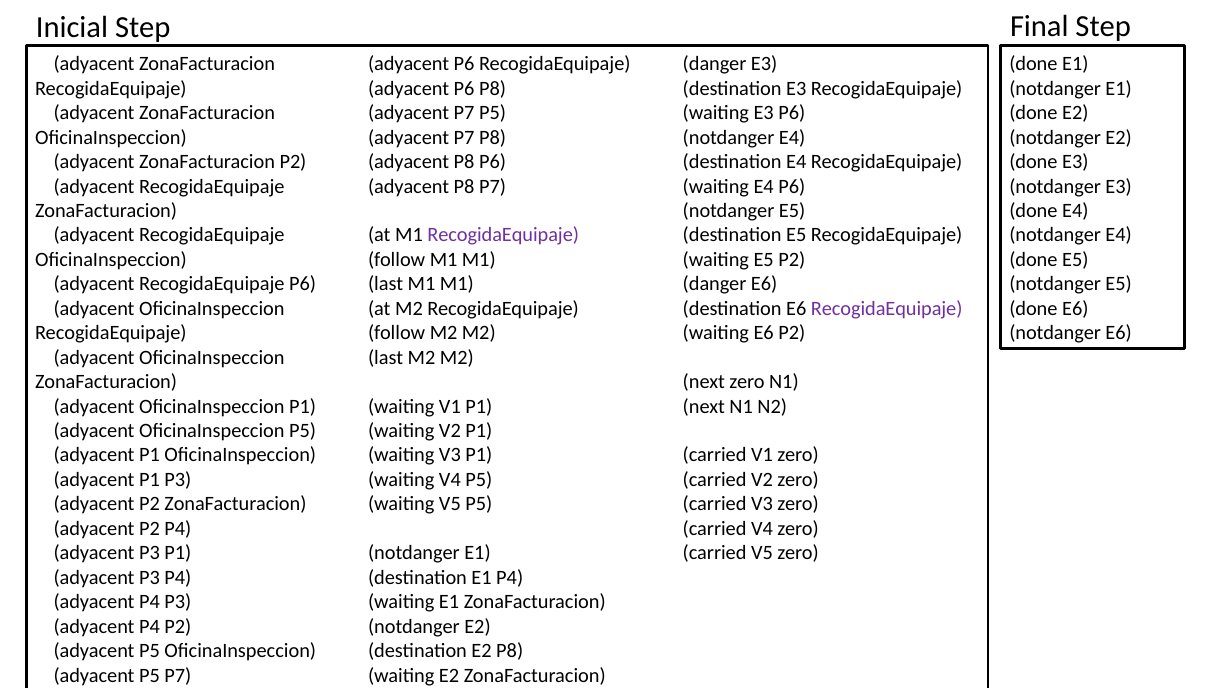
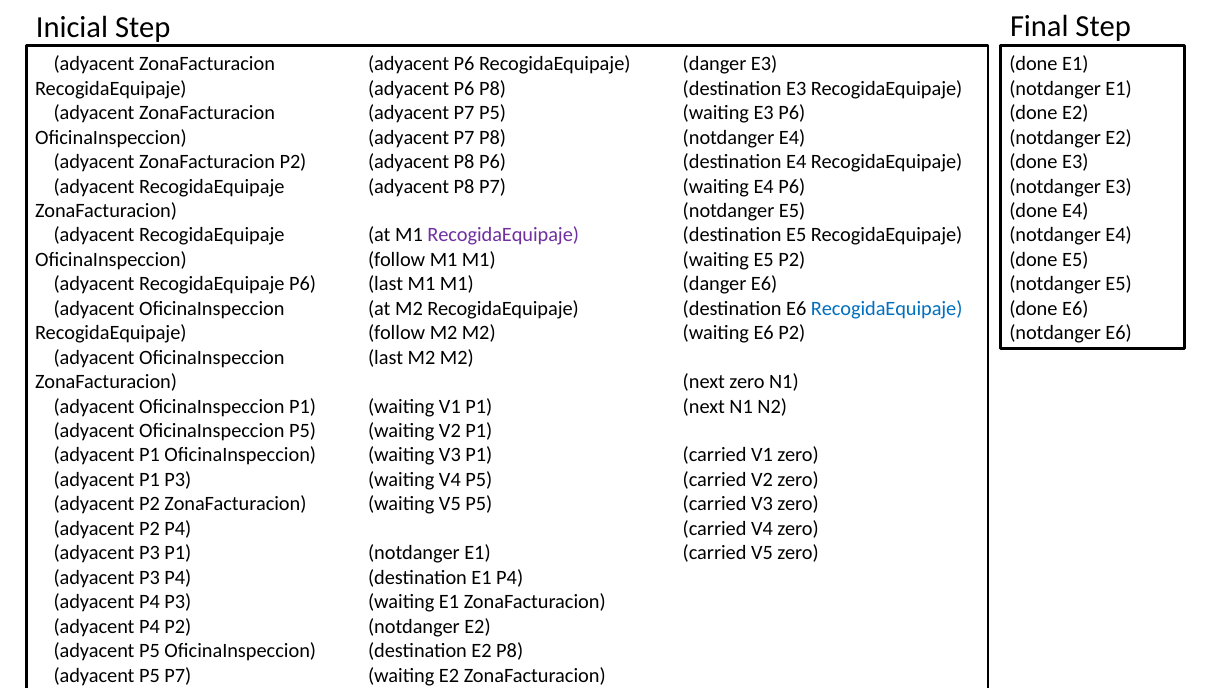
RecogidaEquipaje at (887, 309) colour: purple -> blue
